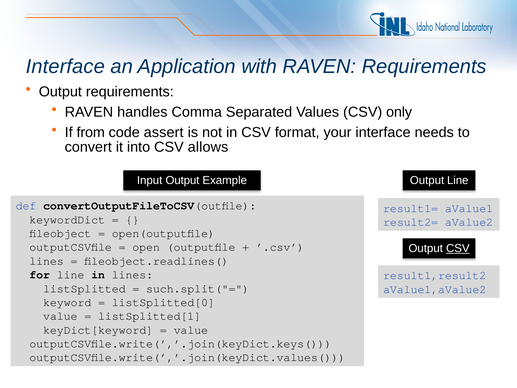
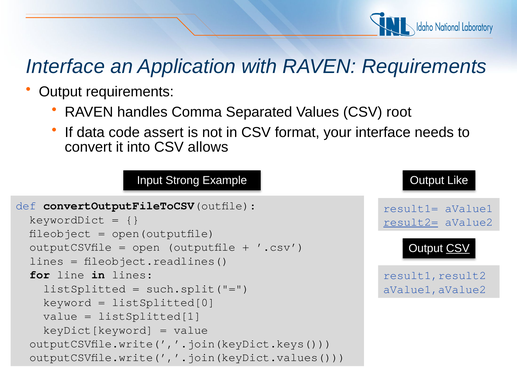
only: only -> root
from: from -> data
Input Output: Output -> Strong
Output Line: Line -> Like
result2= underline: none -> present
